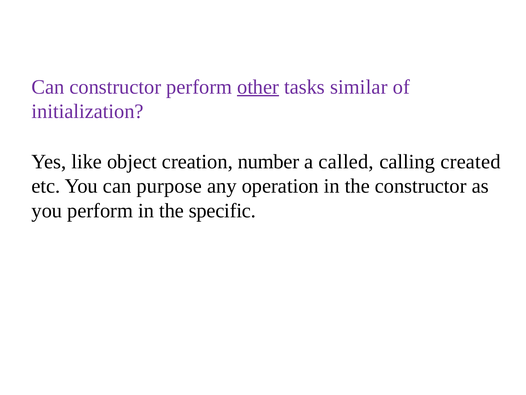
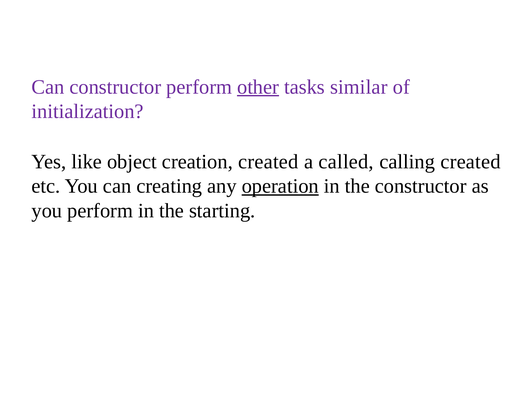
creation number: number -> created
purpose: purpose -> creating
operation underline: none -> present
specific: specific -> starting
